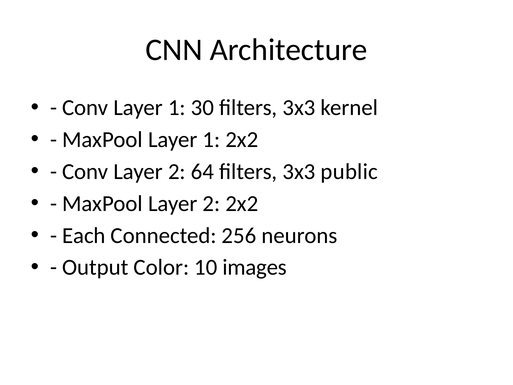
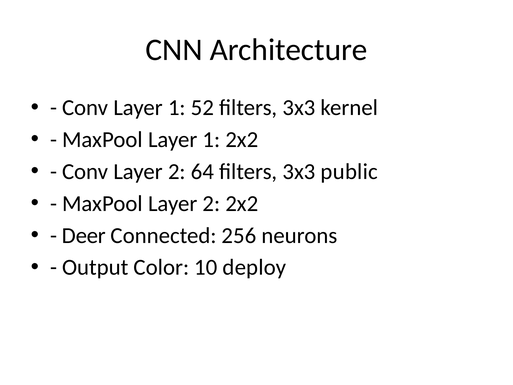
30: 30 -> 52
Each: Each -> Deer
images: images -> deploy
